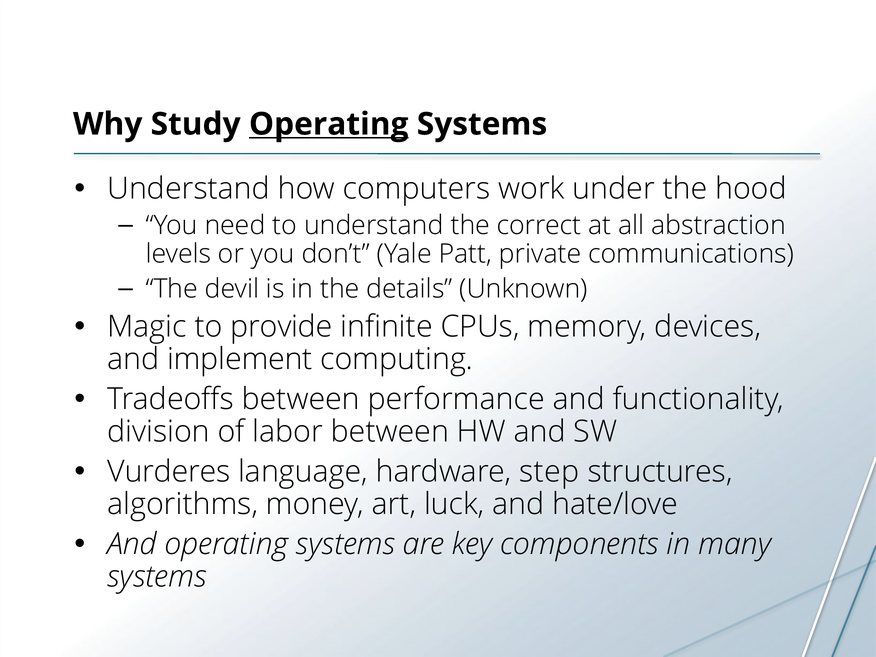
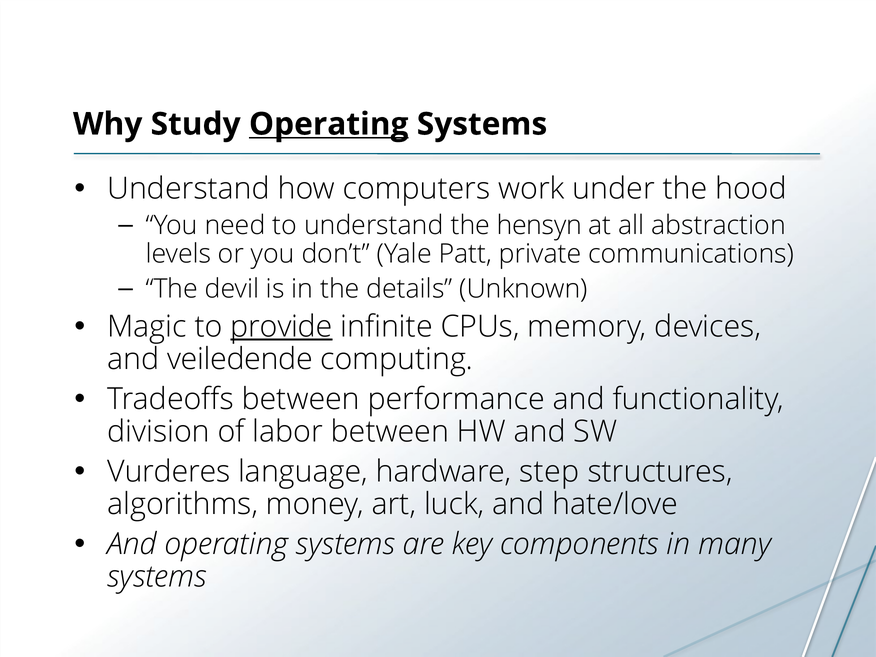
correct: correct -> hensyn
provide underline: none -> present
implement: implement -> veiledende
